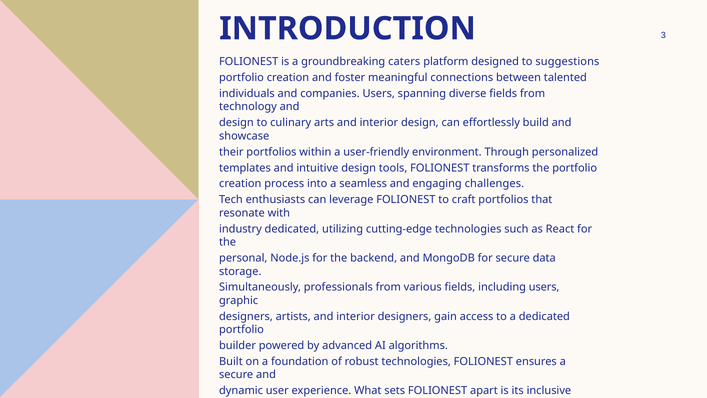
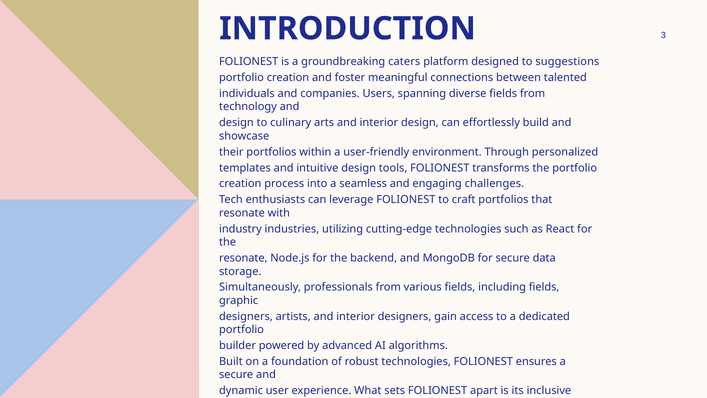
industry dedicated: dedicated -> industries
personal at (243, 258): personal -> resonate
including users: users -> fields
